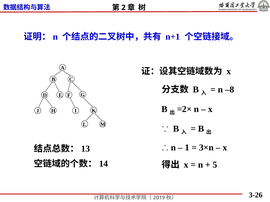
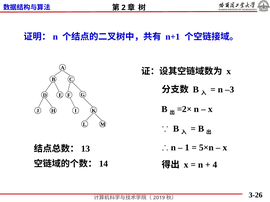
–8: –8 -> –3
3×n: 3×n -> 5×n
5: 5 -> 4
